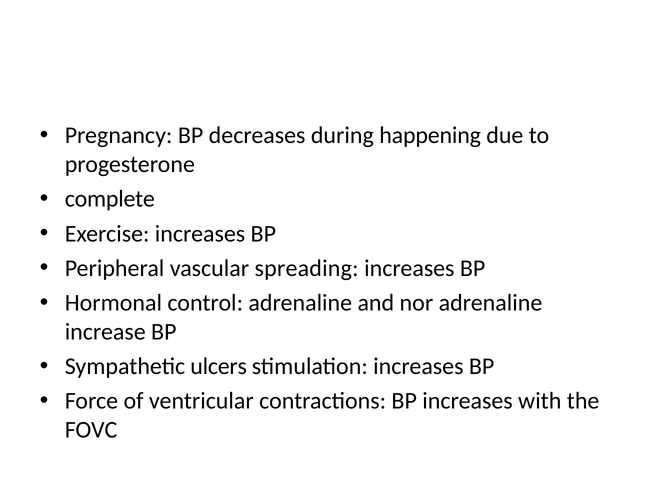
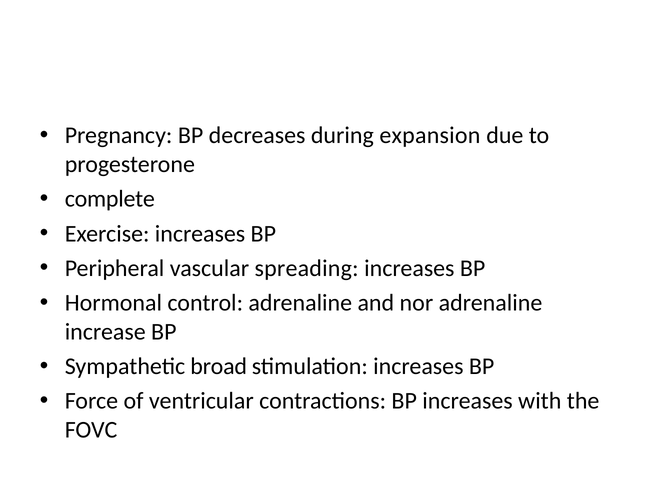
happening: happening -> expansion
ulcers: ulcers -> broad
